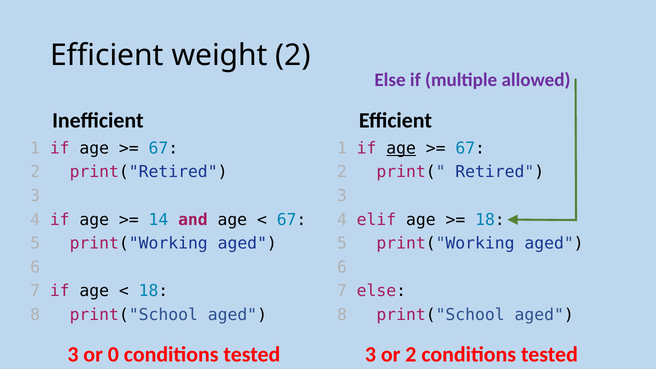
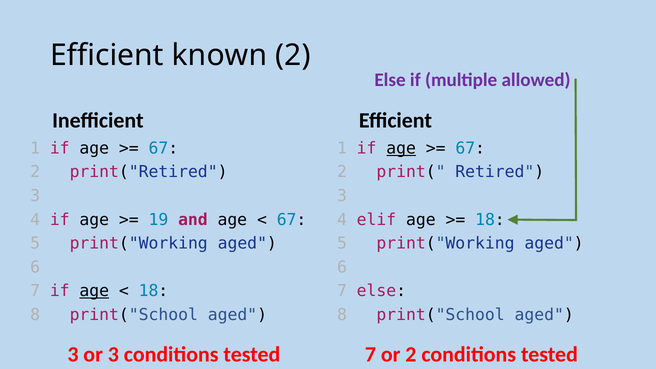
weight: weight -> known
14: 14 -> 19
age at (94, 291) underline: none -> present
or 0: 0 -> 3
tested 3: 3 -> 7
